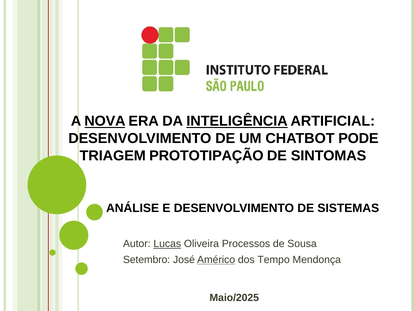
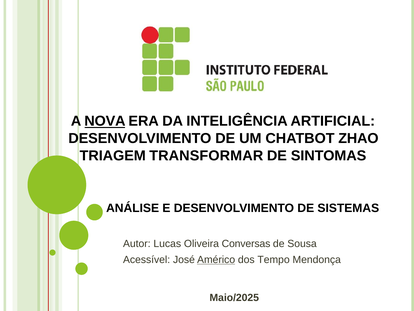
INTELIGÊNCIA underline: present -> none
PODE: PODE -> ZHAO
PROTOTIPAÇÃO: PROTOTIPAÇÃO -> TRANSFORMAR
Lucas underline: present -> none
Processos: Processos -> Conversas
Setembro: Setembro -> Acessível
